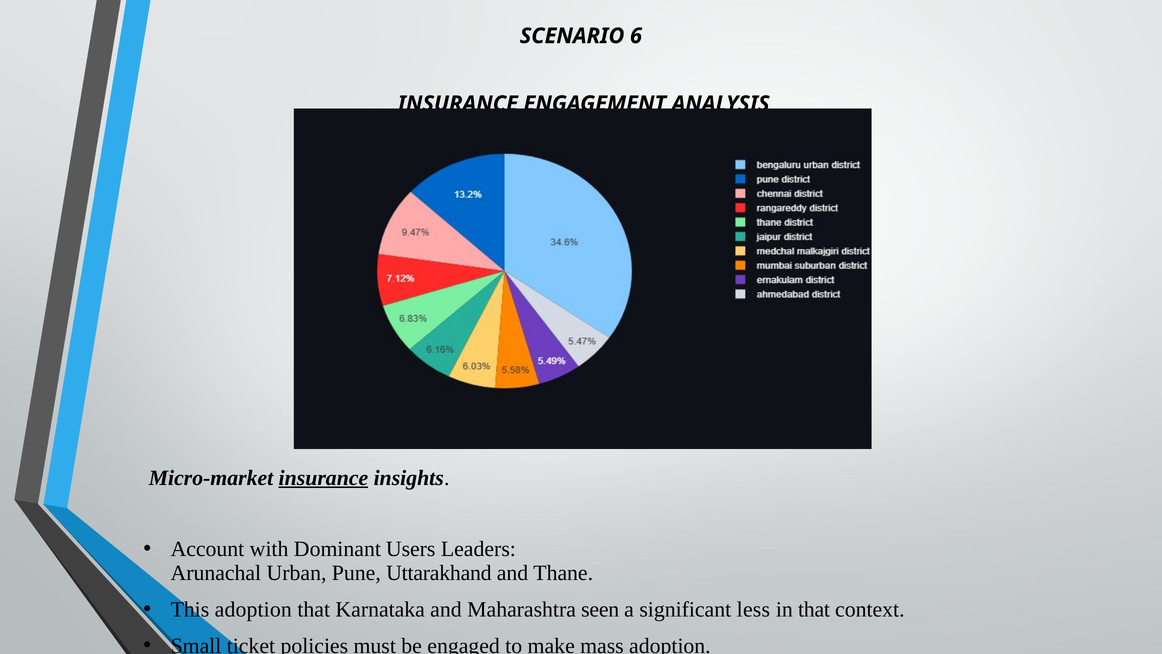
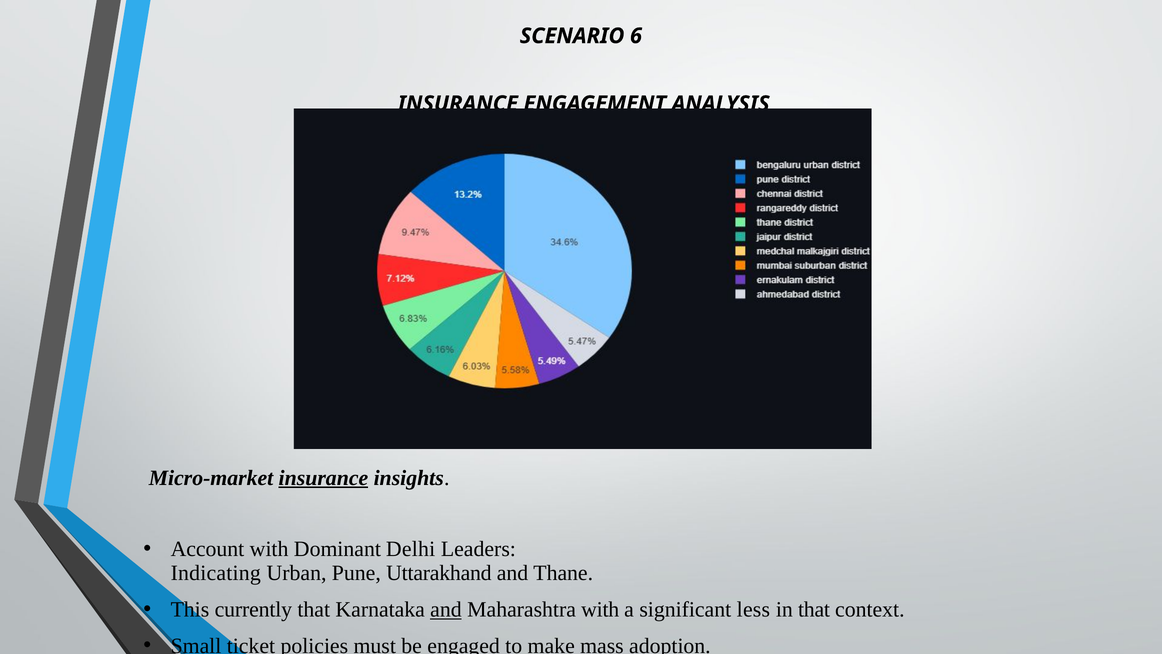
Users: Users -> Delhi
Arunachal: Arunachal -> Indicating
This adoption: adoption -> currently
and at (446, 609) underline: none -> present
Maharashtra seen: seen -> with
